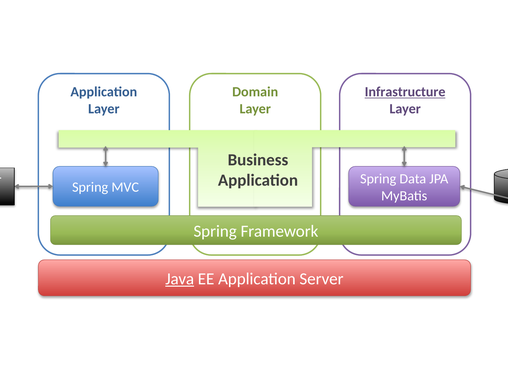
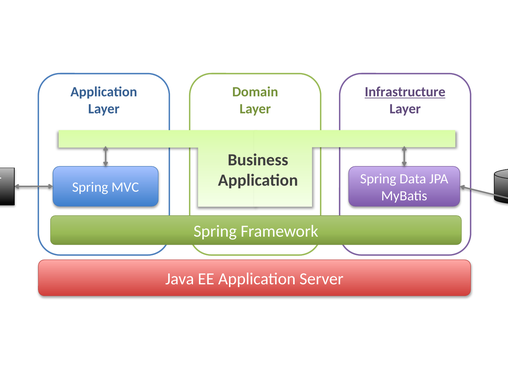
Java underline: present -> none
